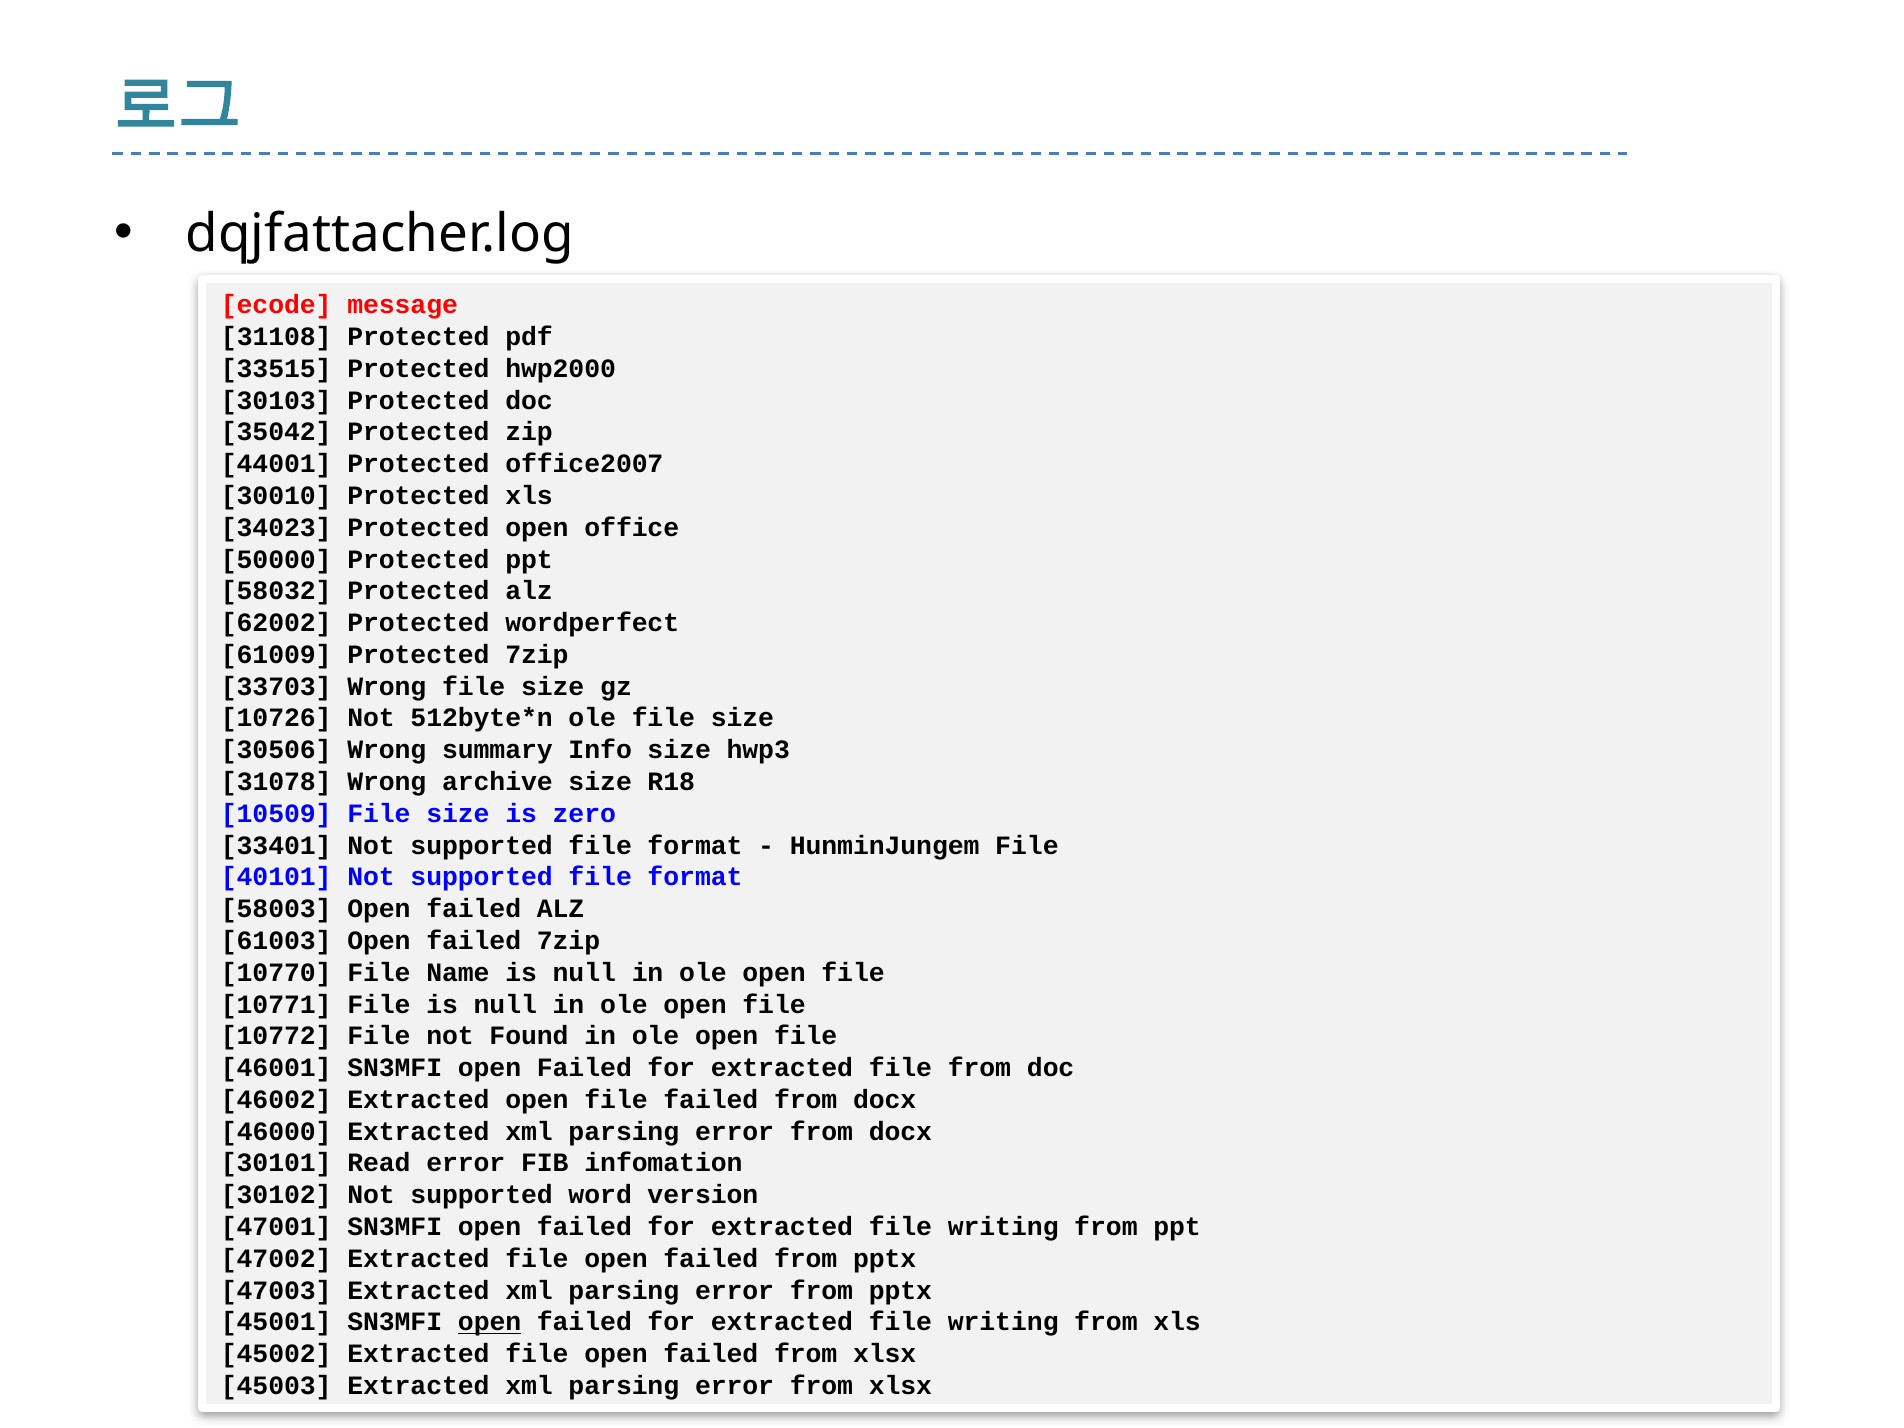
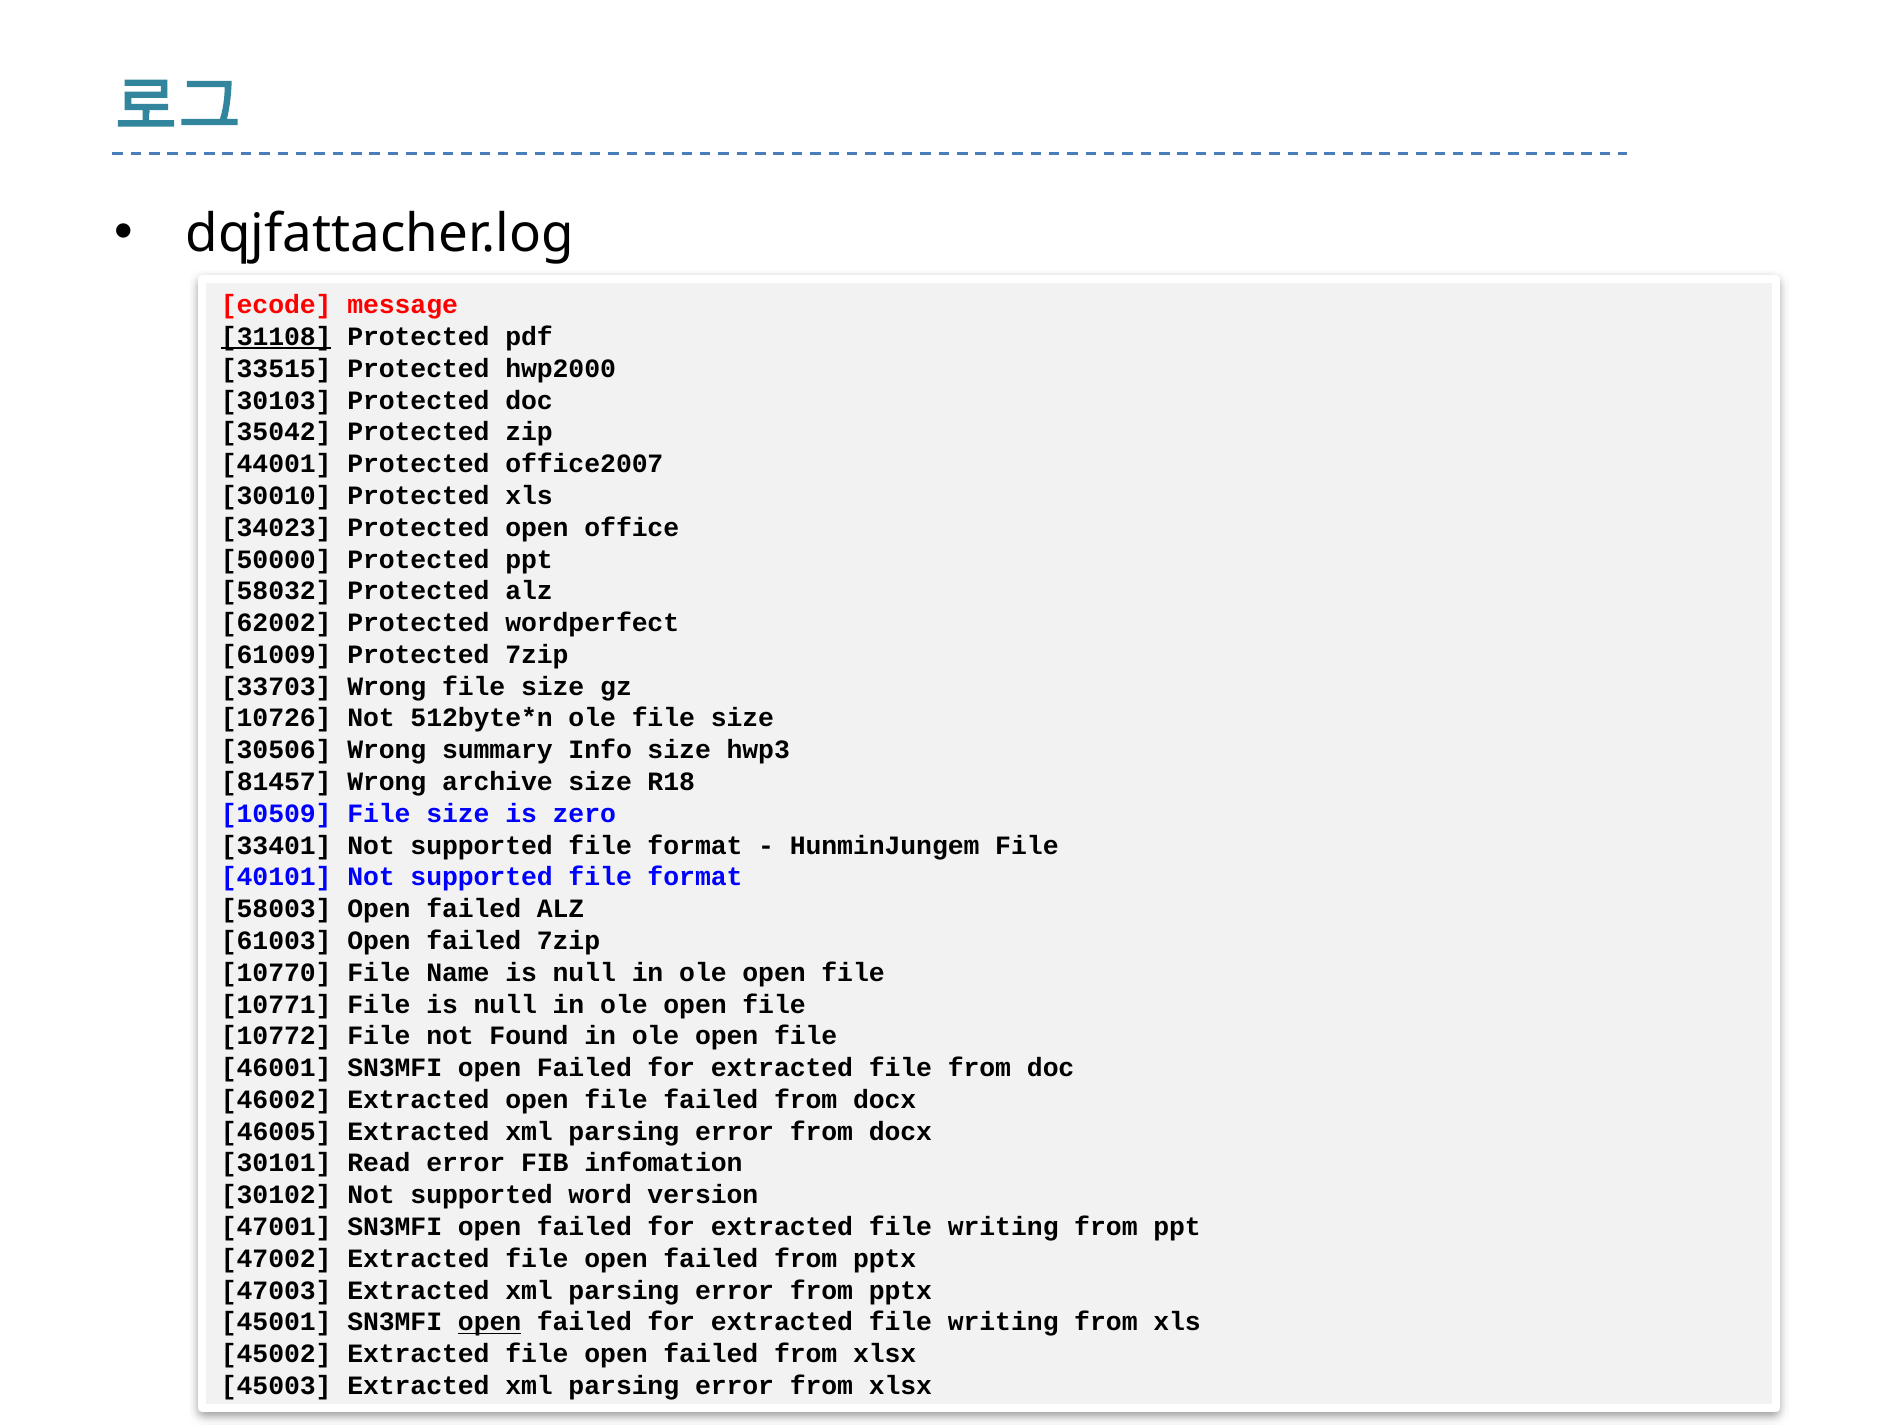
31108 underline: none -> present
31078: 31078 -> 81457
46000: 46000 -> 46005
